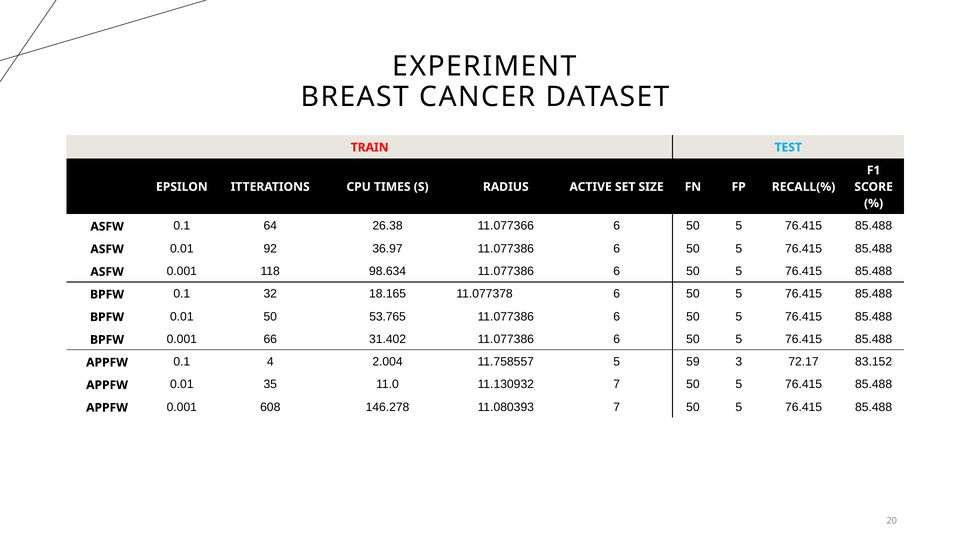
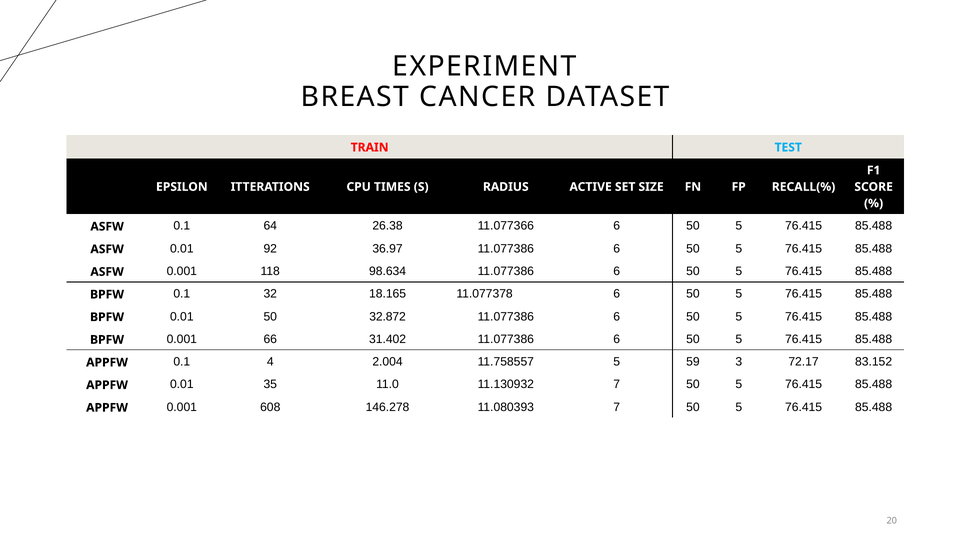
53.765: 53.765 -> 32.872
